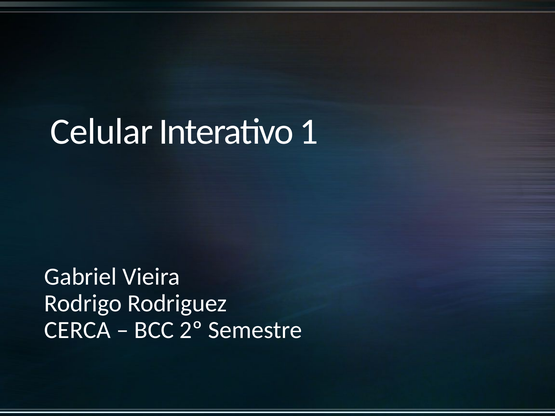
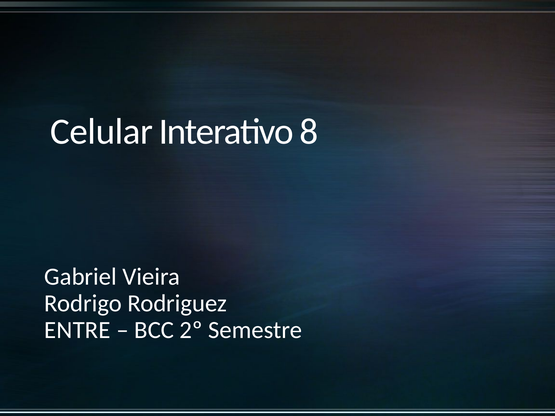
1: 1 -> 8
CERCA: CERCA -> ENTRE
